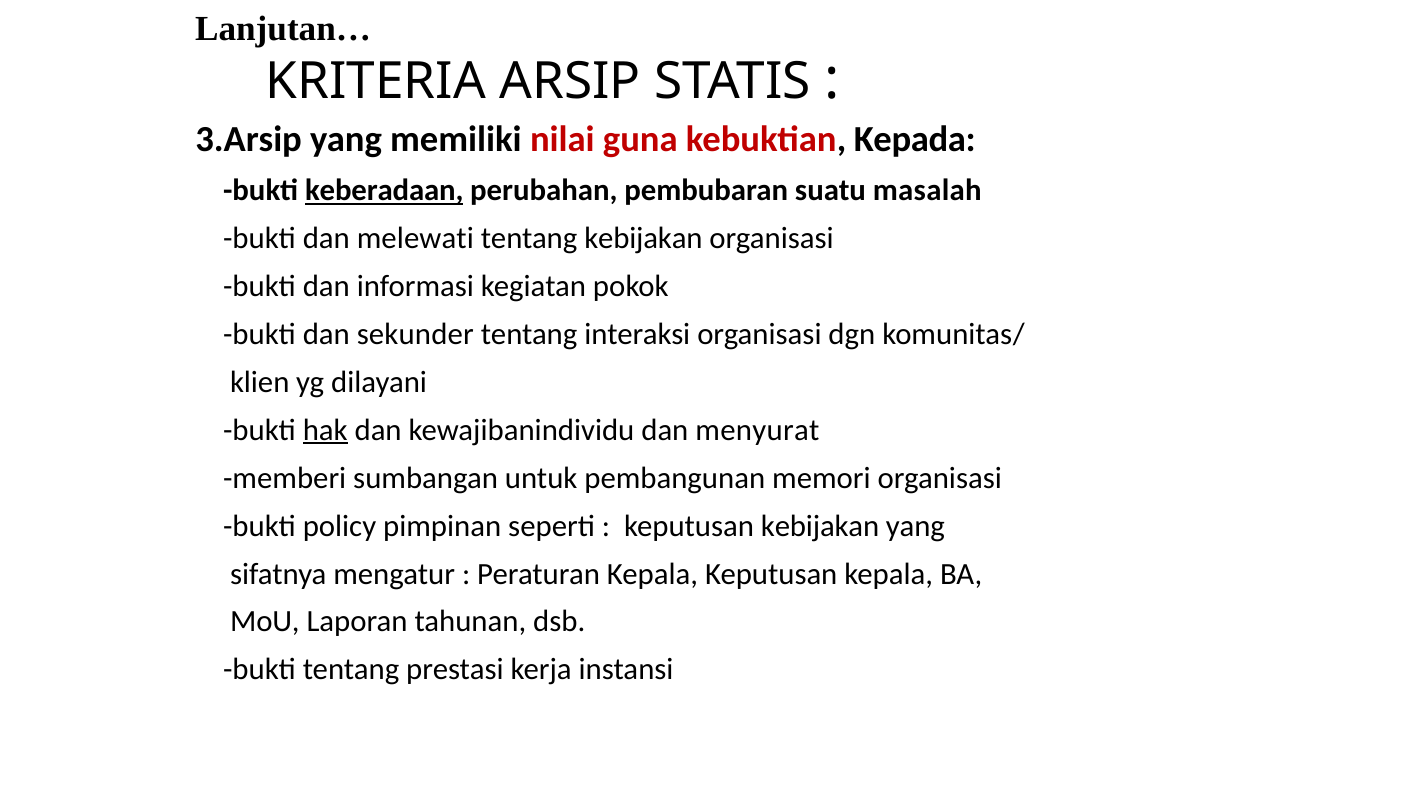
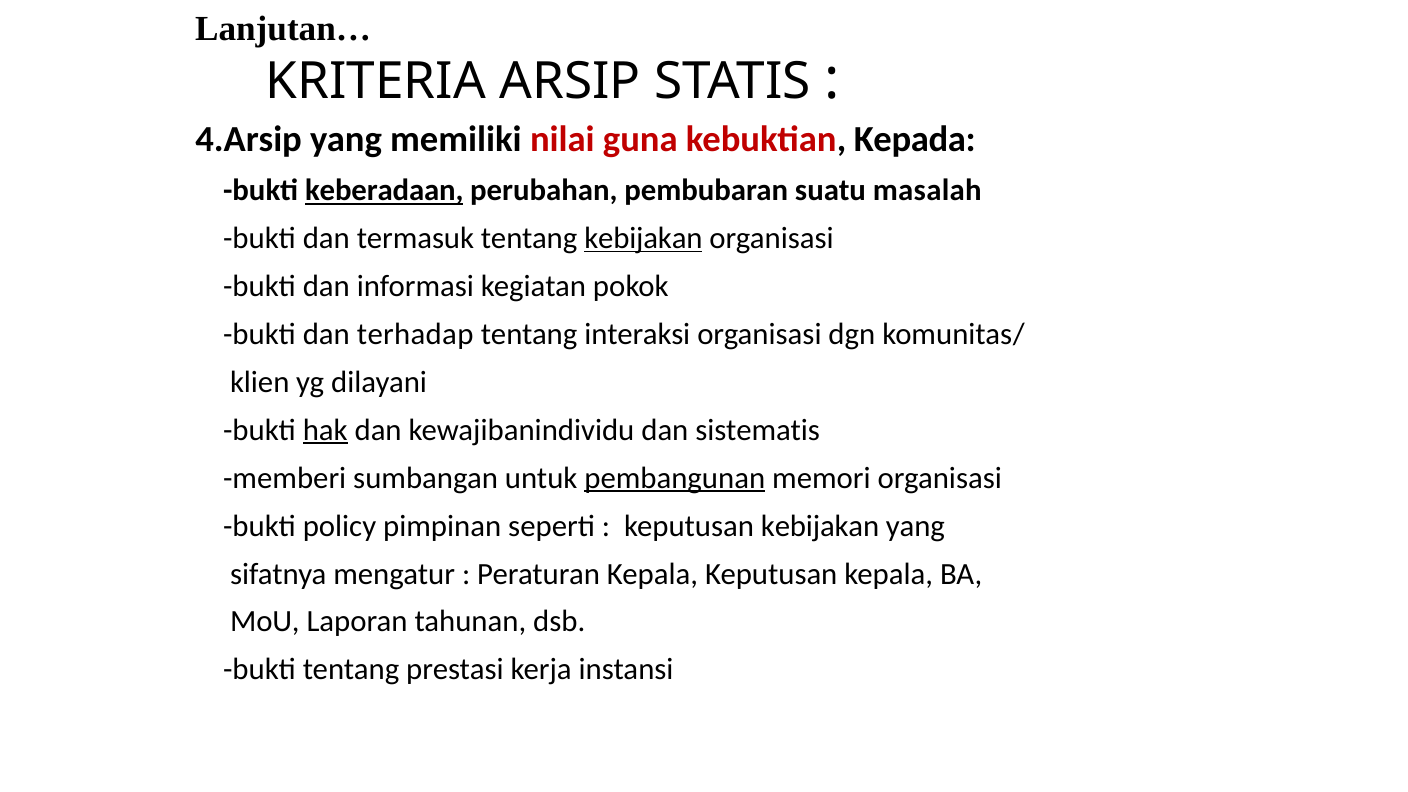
3.Arsip: 3.Arsip -> 4.Arsip
melewati: melewati -> termasuk
kebijakan at (643, 238) underline: none -> present
sekunder: sekunder -> terhadap
menyurat: menyurat -> sistematis
pembangunan underline: none -> present
